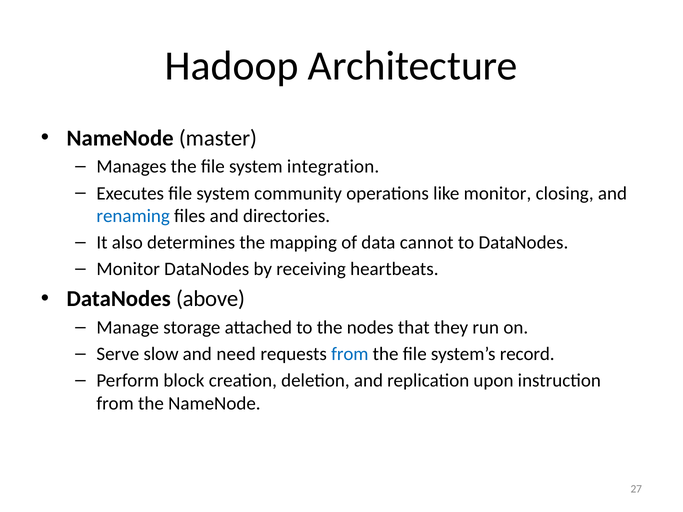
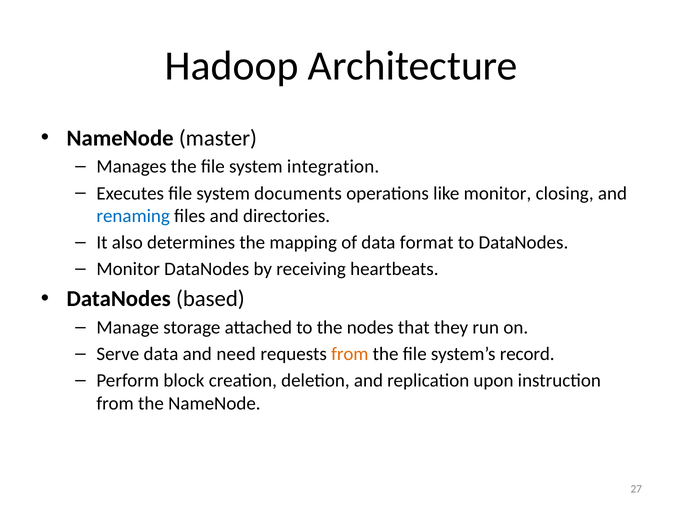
community: community -> documents
cannot: cannot -> format
above: above -> based
Serve slow: slow -> data
from at (350, 354) colour: blue -> orange
